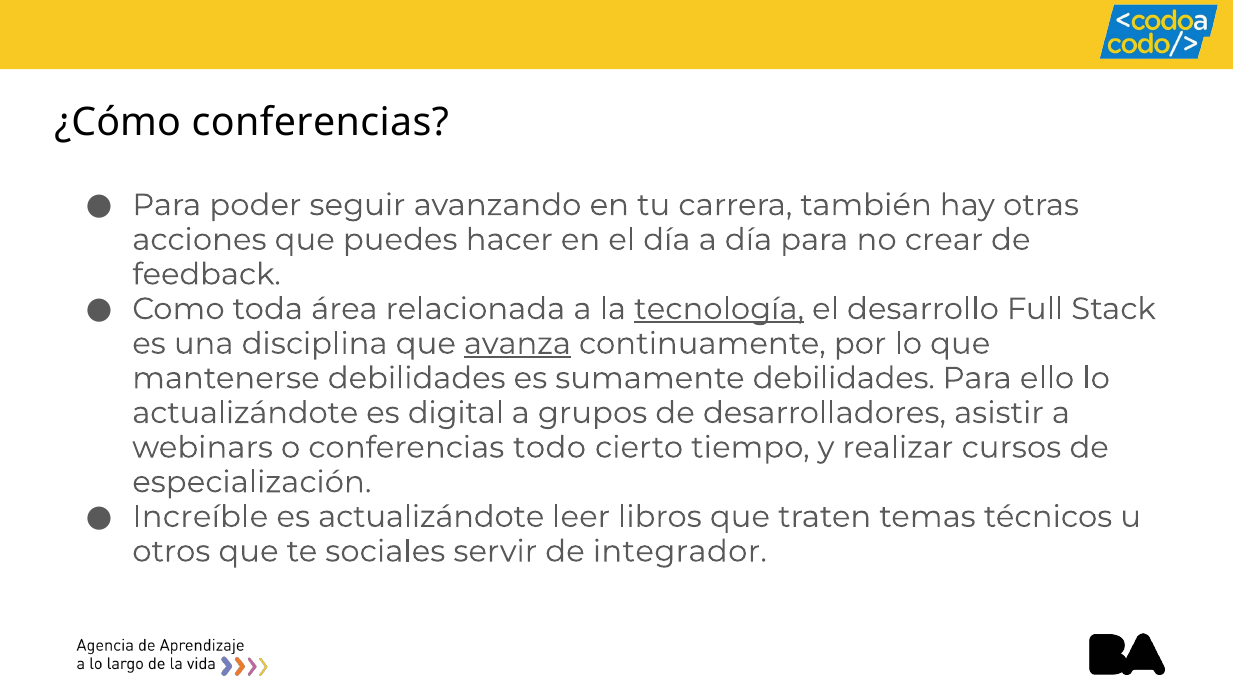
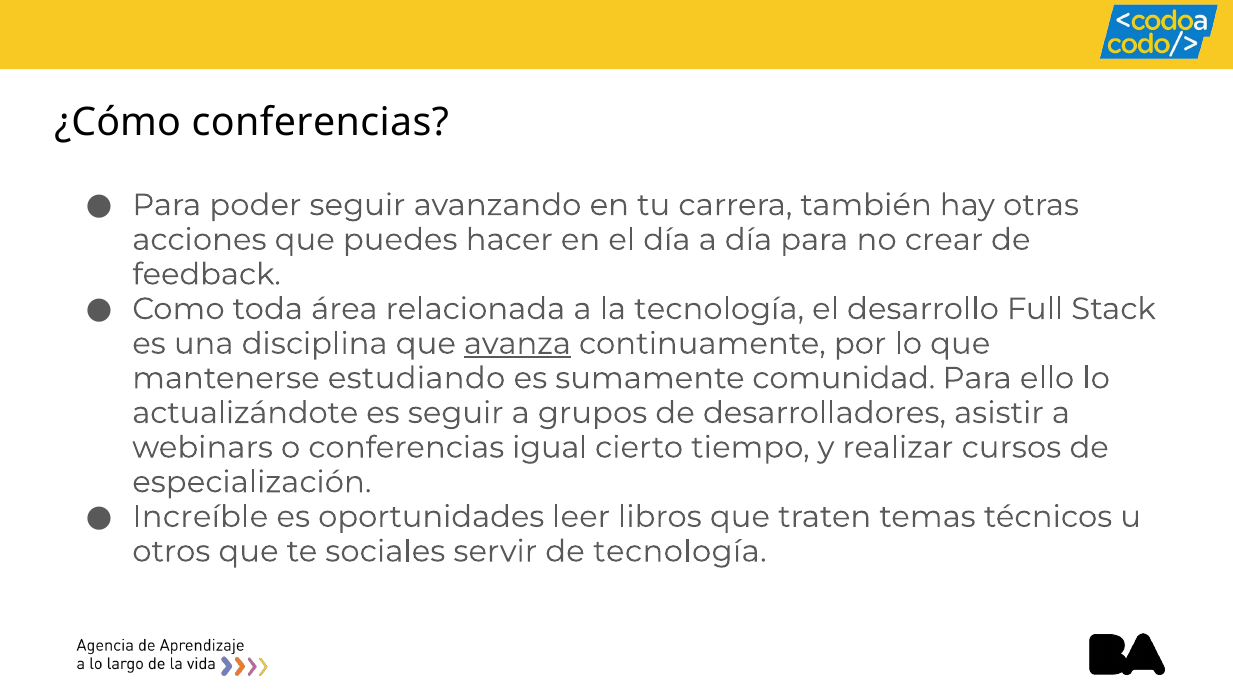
tecnología at (719, 309) underline: present -> none
mantenerse debilidades: debilidades -> estudiando
sumamente debilidades: debilidades -> comunidad
es digital: digital -> seguir
todo: todo -> igual
es actualizándote: actualizándote -> oportunidades
de integrador: integrador -> tecnología
